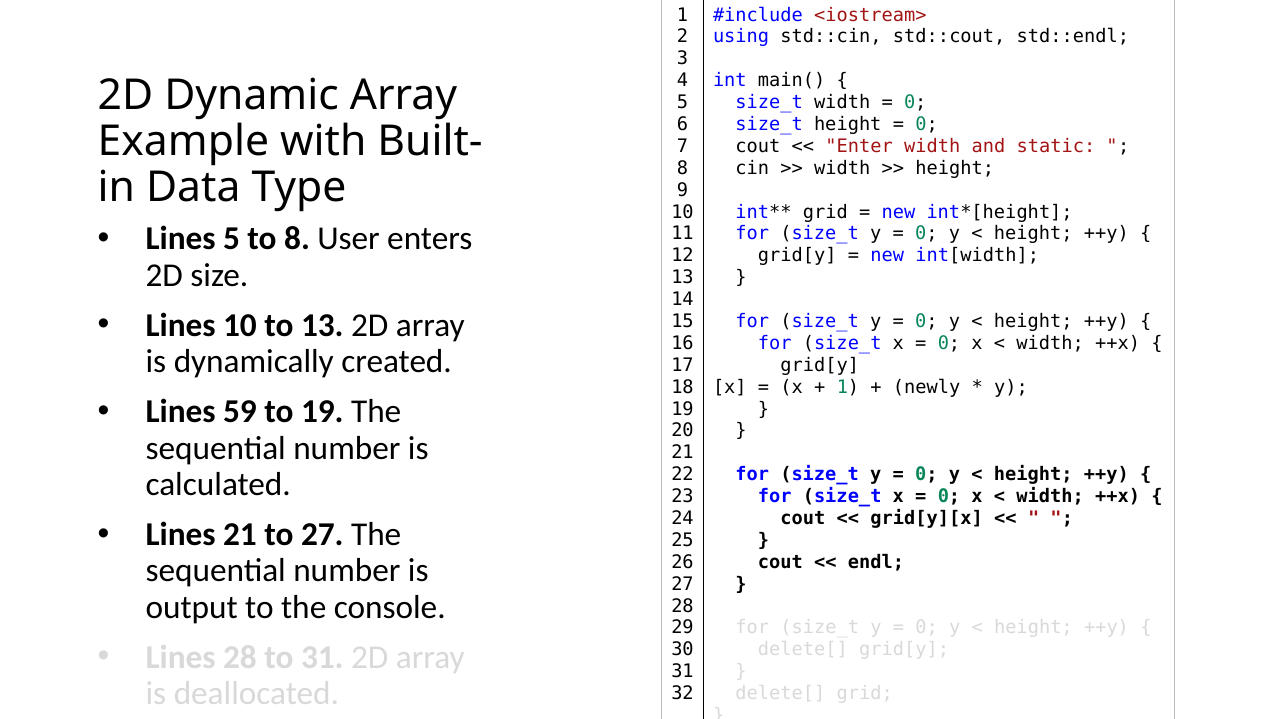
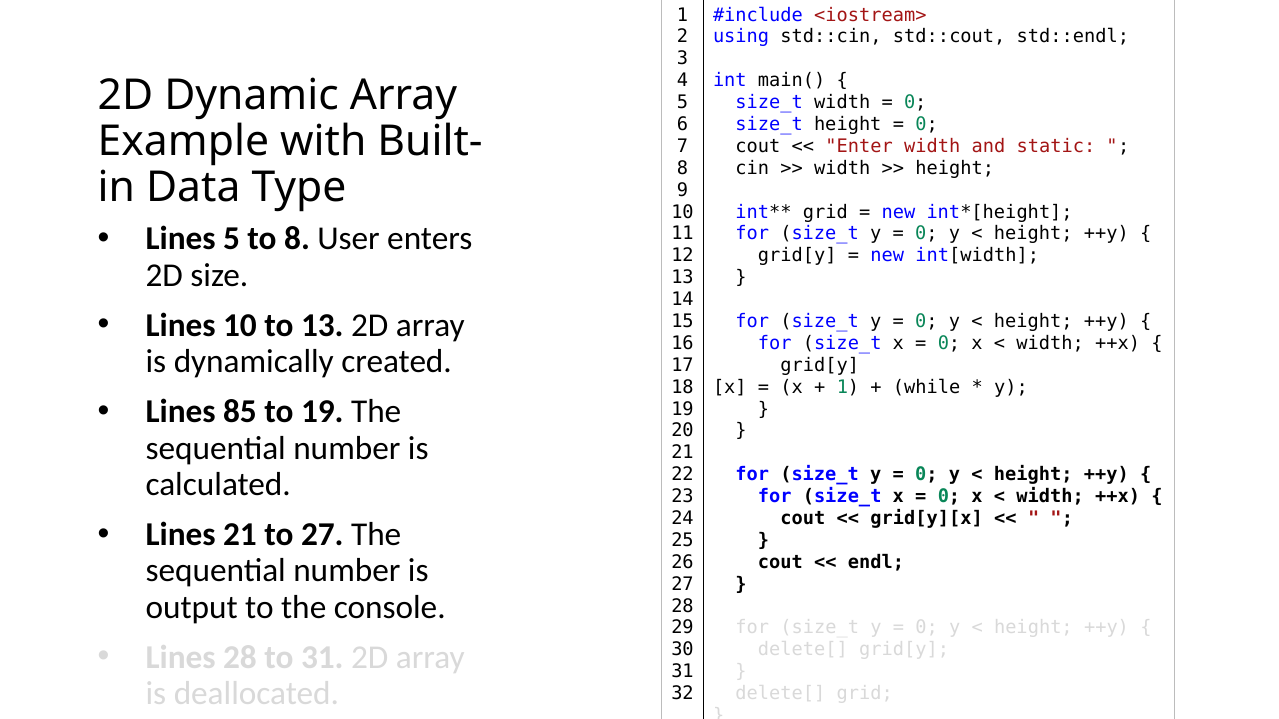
newly: newly -> while
59: 59 -> 85
